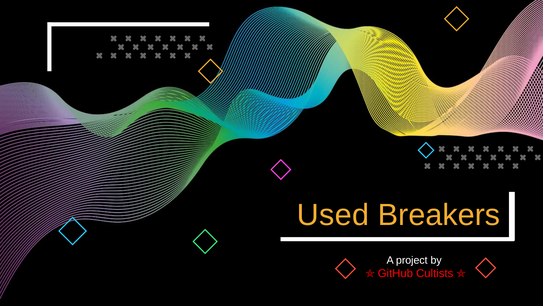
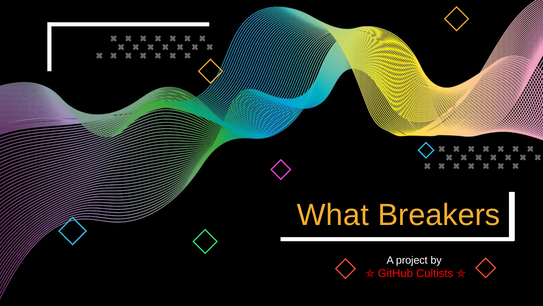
Used: Used -> What
